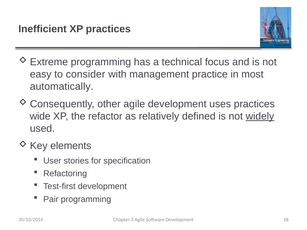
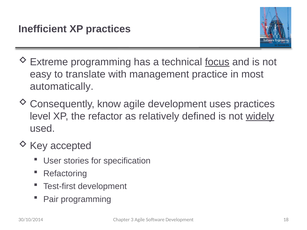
focus underline: none -> present
consider: consider -> translate
other: other -> know
wide: wide -> level
elements: elements -> accepted
